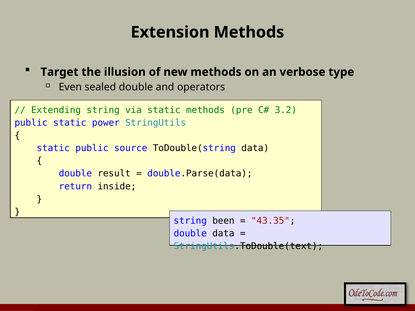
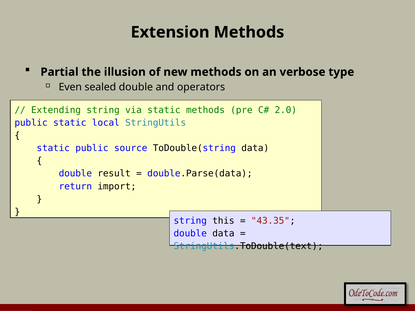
Target: Target -> Partial
3.2: 3.2 -> 2.0
power: power -> local
inside: inside -> import
been: been -> this
